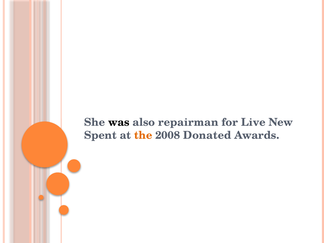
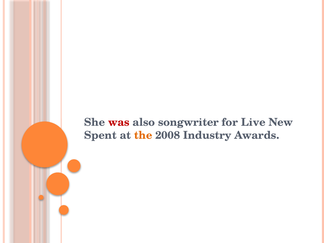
was colour: black -> red
repairman: repairman -> songwriter
Donated: Donated -> Industry
